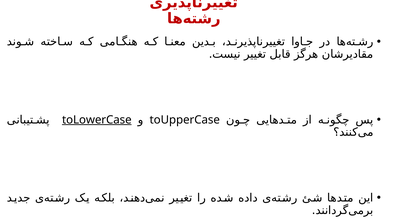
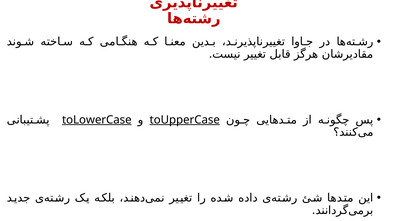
toUpperCase underline: none -> present
